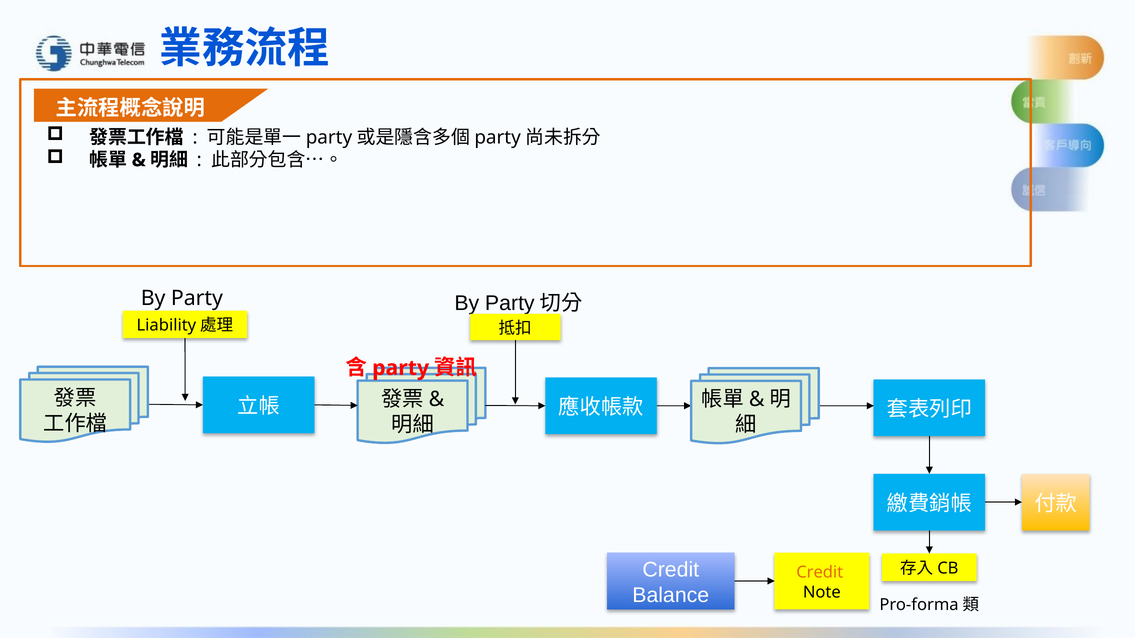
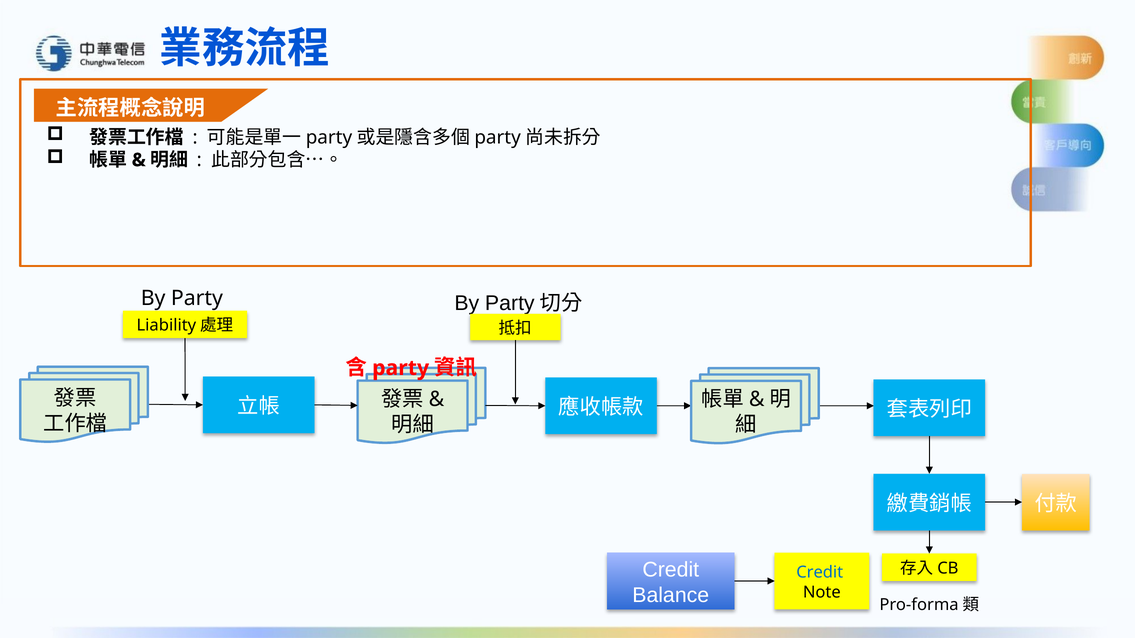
Credit at (820, 573) colour: orange -> blue
